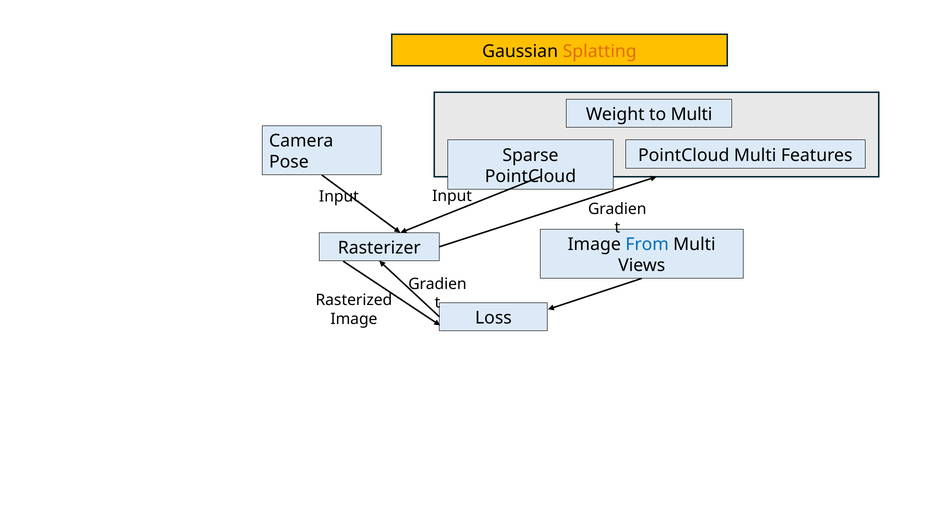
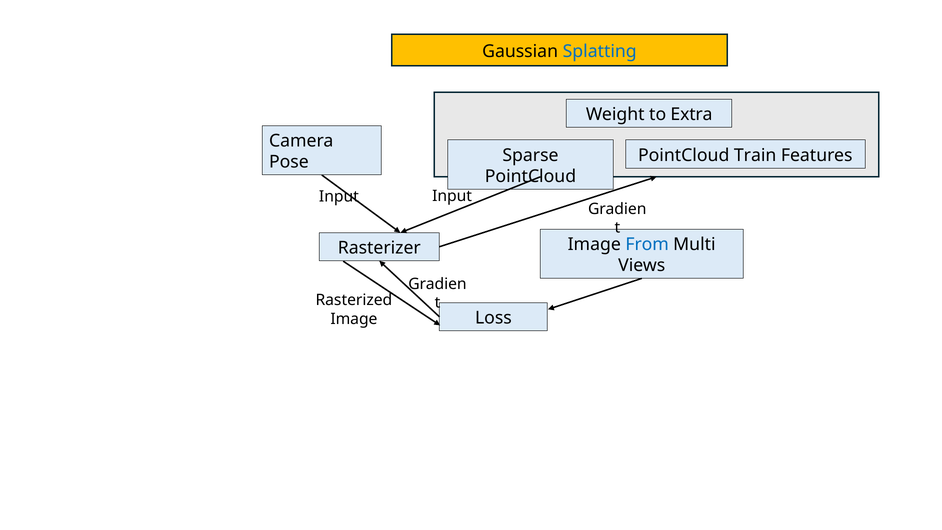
Splatting colour: orange -> blue
to Multi: Multi -> Extra
PointCloud Multi: Multi -> Train
